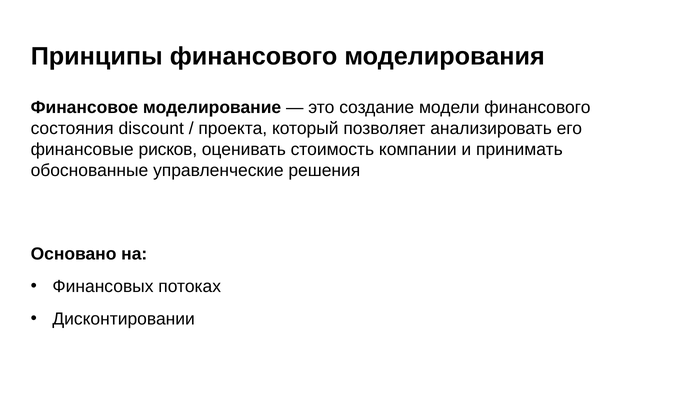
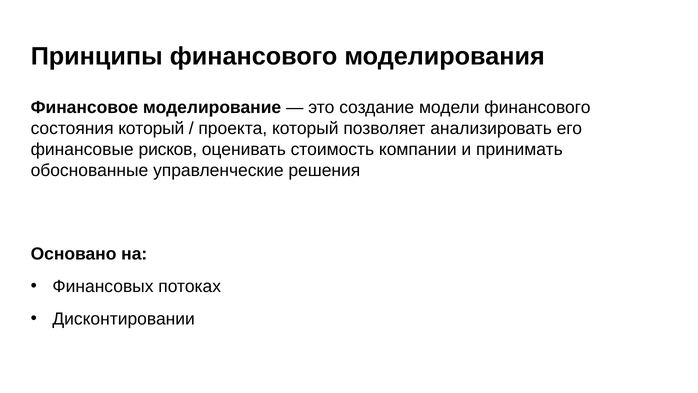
состояния discount: discount -> который
